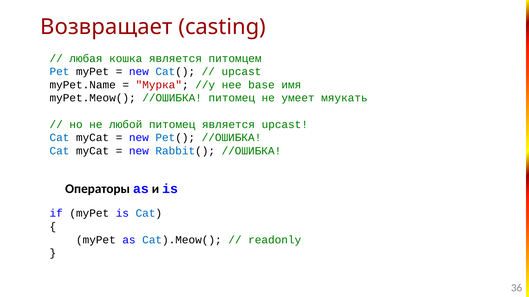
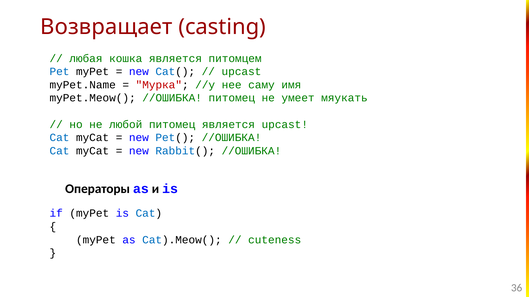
base: base -> саму
readonly: readonly -> cuteness
